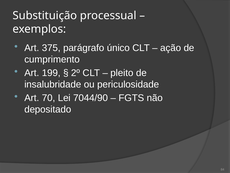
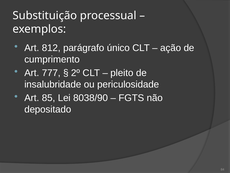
375: 375 -> 812
199: 199 -> 777
70: 70 -> 85
7044/90: 7044/90 -> 8038/90
